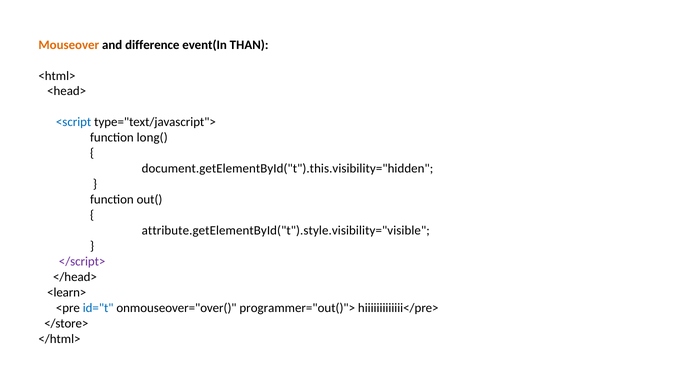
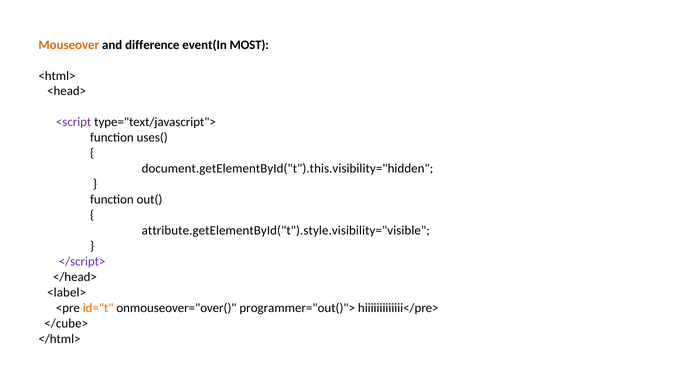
THAN: THAN -> MOST
<script colour: blue -> purple
long(: long( -> uses(
<learn>: <learn> -> <label>
id="t colour: blue -> orange
</store>: </store> -> </cube>
